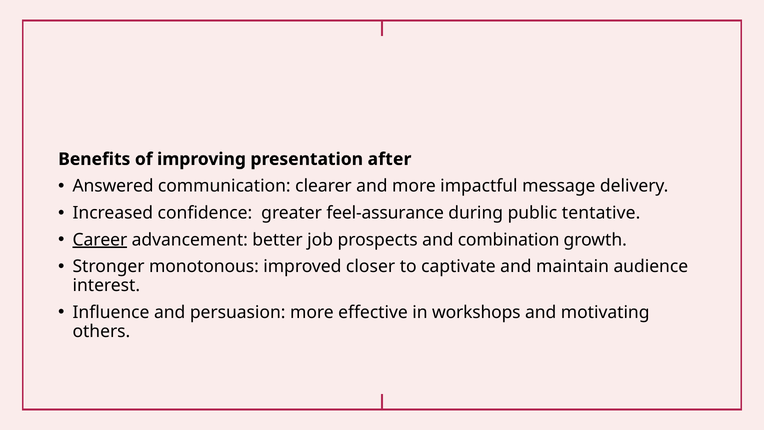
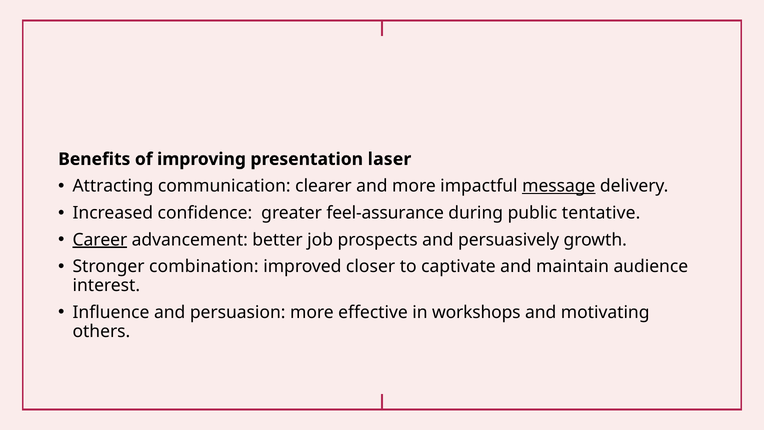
after: after -> laser
Answered: Answered -> Attracting
message underline: none -> present
combination: combination -> persuasively
monotonous: monotonous -> combination
